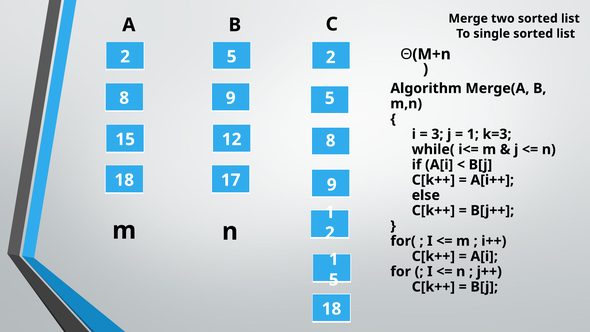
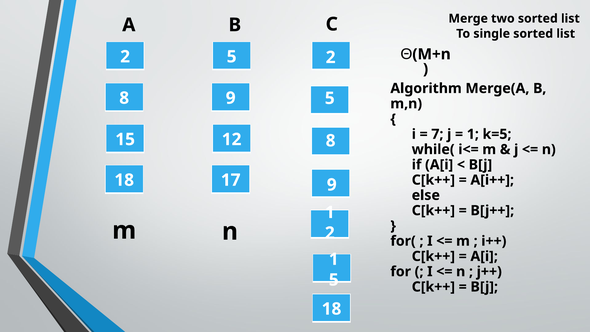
3: 3 -> 7
k=3: k=3 -> k=5
